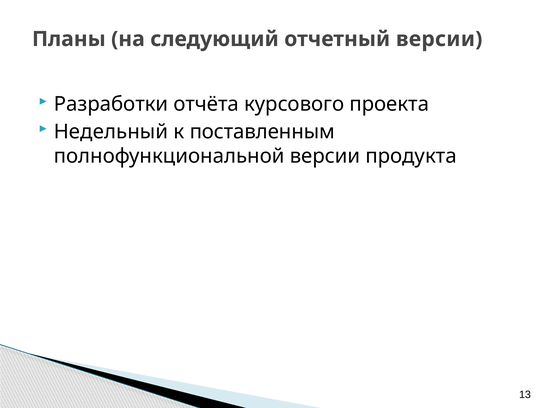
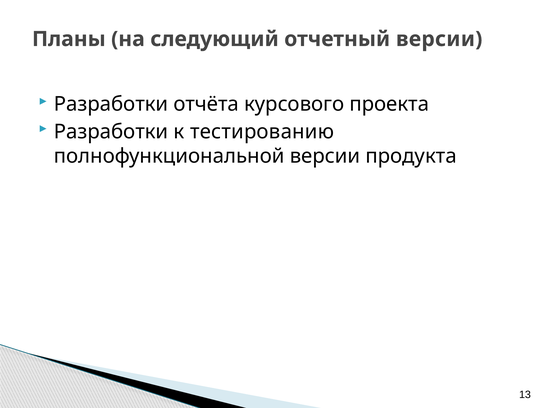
Недельный at (111, 132): Недельный -> Разработки
поставленным: поставленным -> тестированию
